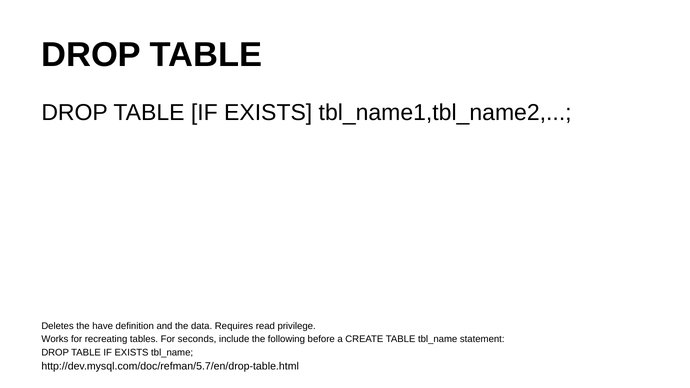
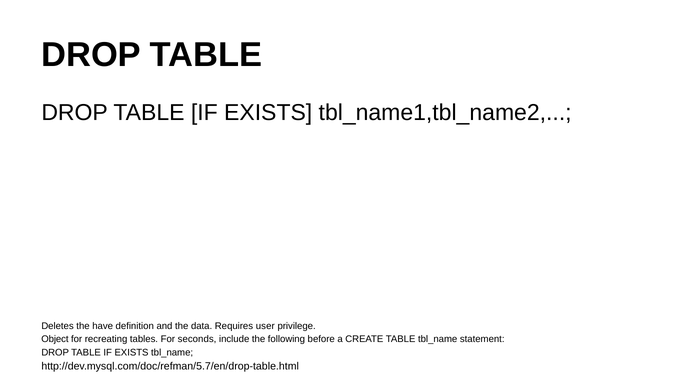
read: read -> user
Works: Works -> Object
